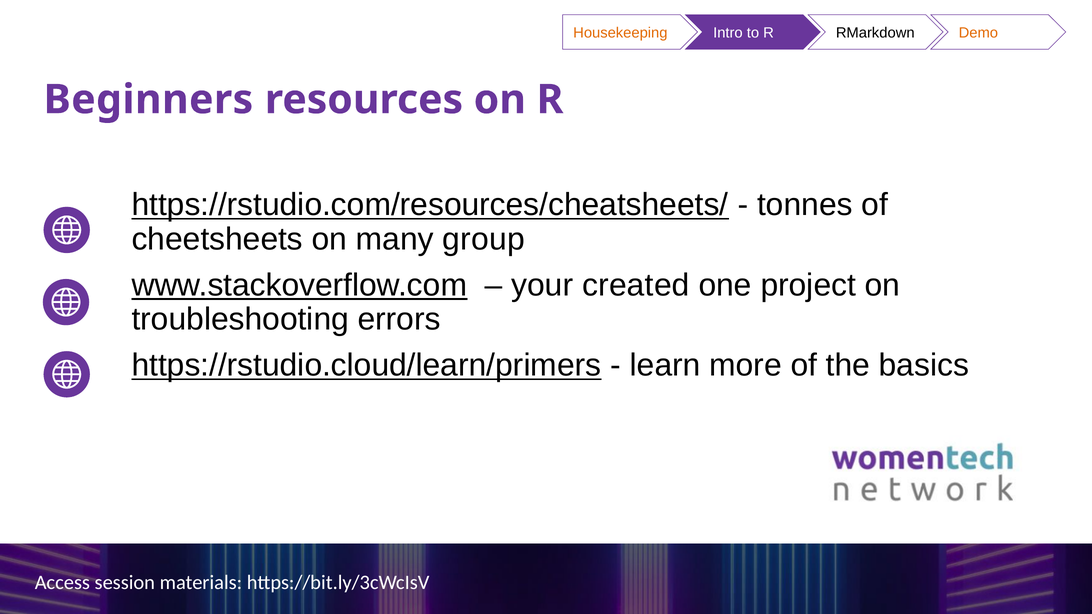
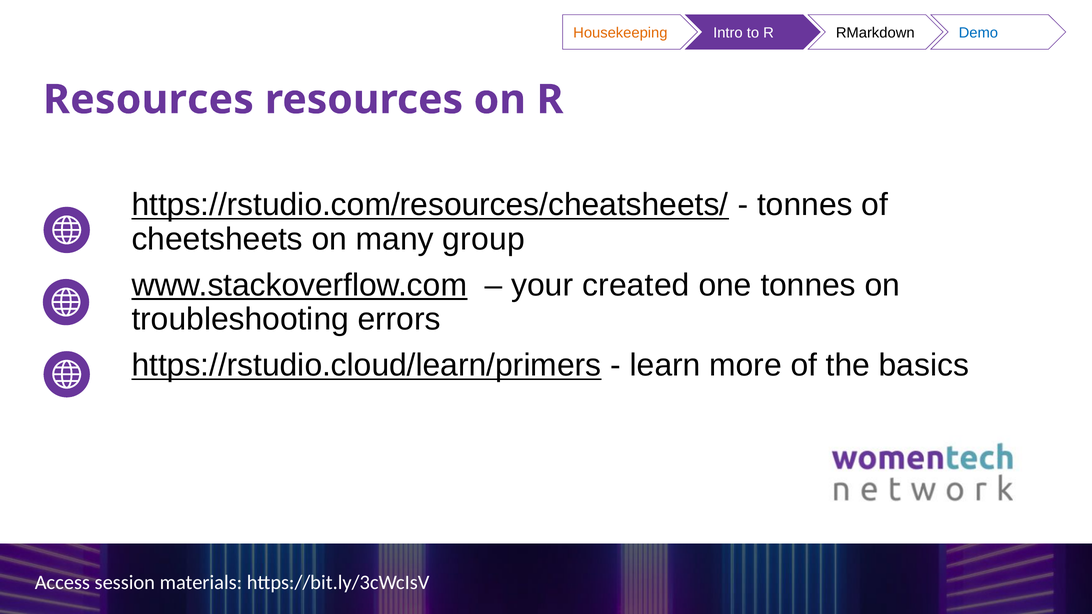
Demo colour: orange -> blue
Beginners at (148, 100): Beginners -> Resources
one project: project -> tonnes
